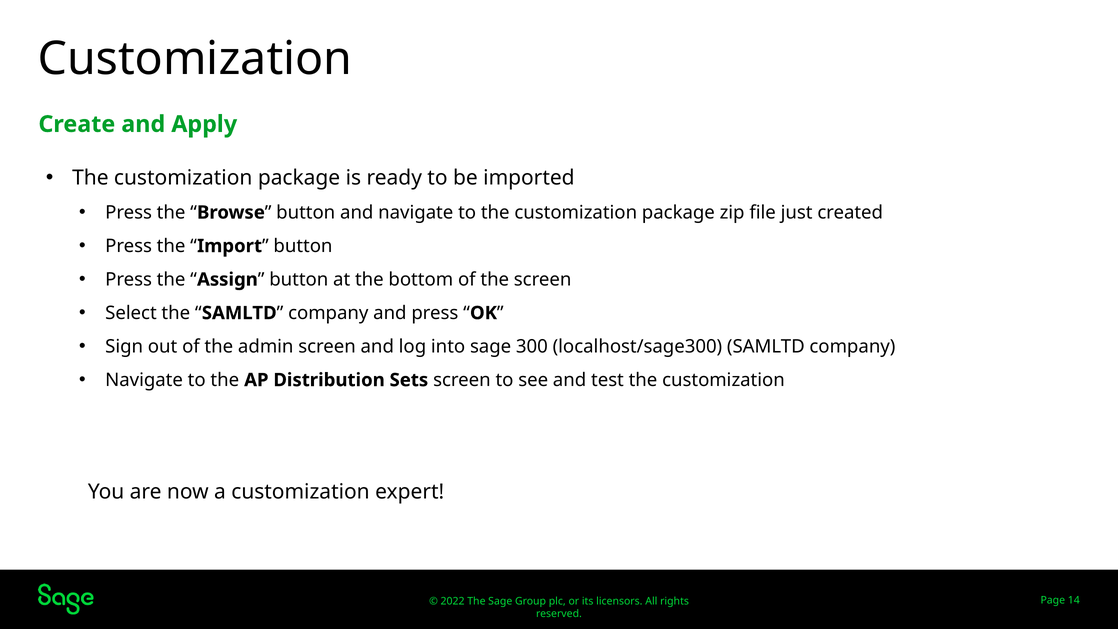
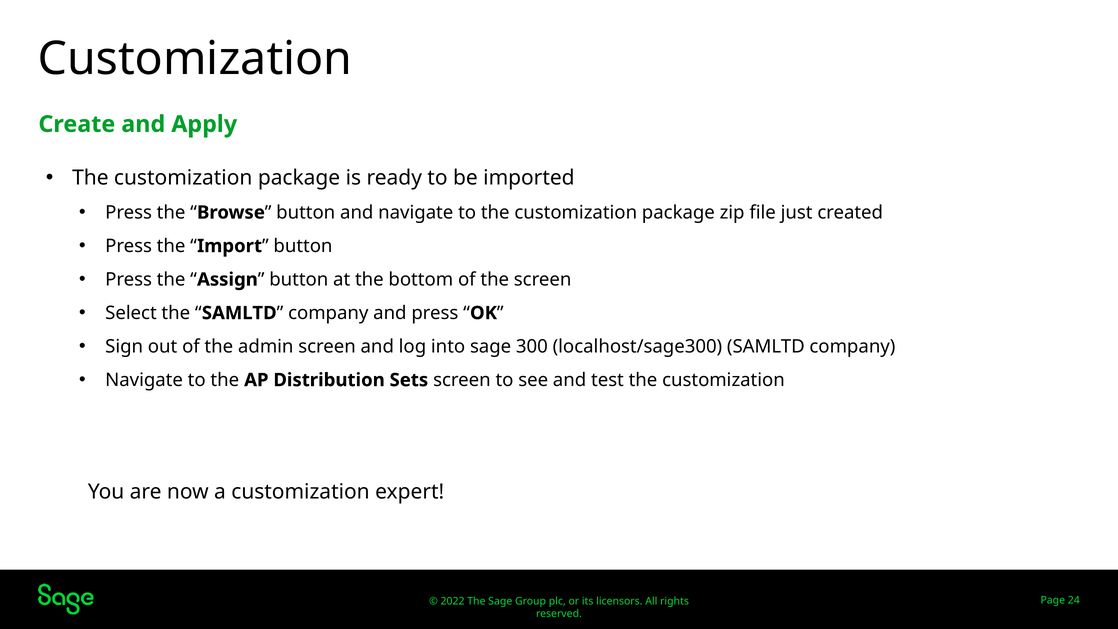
14: 14 -> 24
